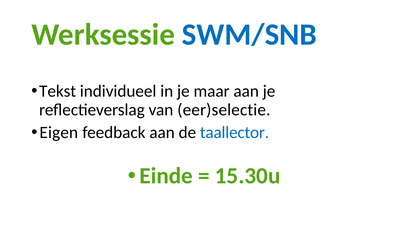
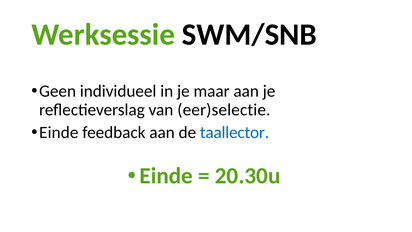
SWM/SNB colour: blue -> black
Tekst: Tekst -> Geen
Eigen at (59, 132): Eigen -> Einde
15.30u: 15.30u -> 20.30u
